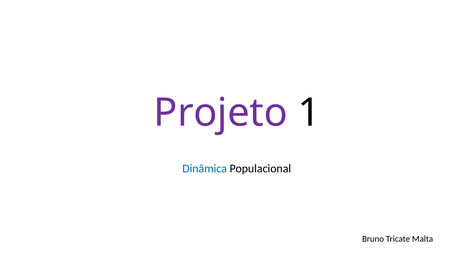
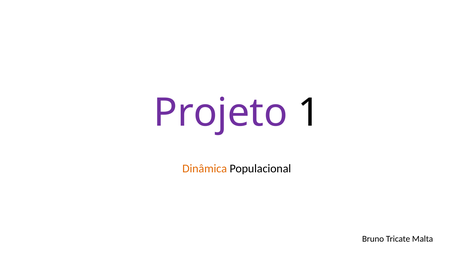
Dinâmica colour: blue -> orange
